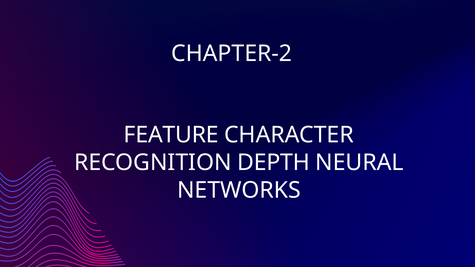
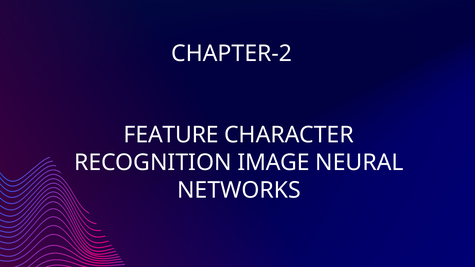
DEPTH: DEPTH -> IMAGE
